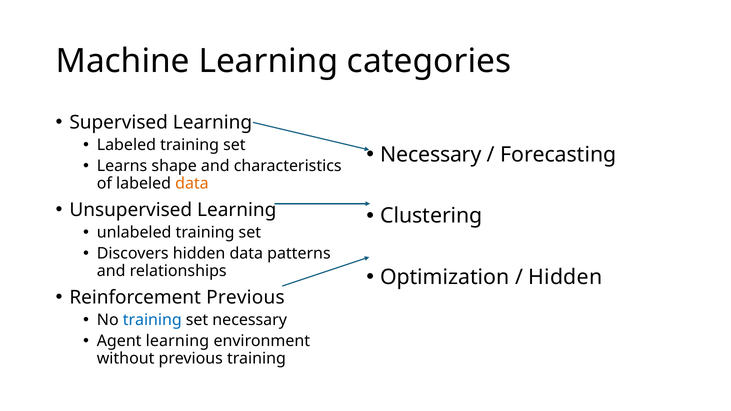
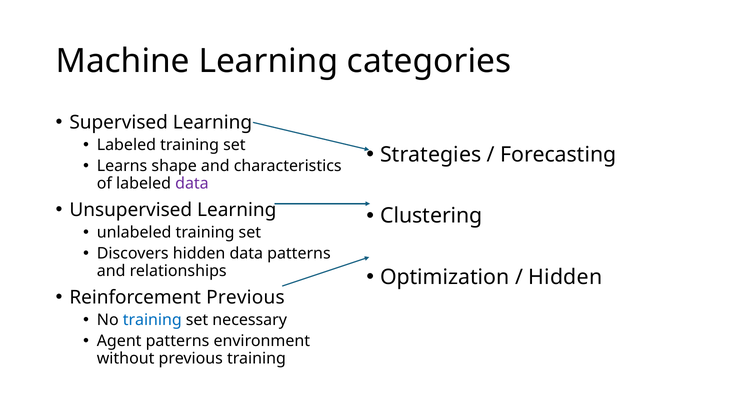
Necessary at (431, 155): Necessary -> Strategies
data at (192, 183) colour: orange -> purple
Agent learning: learning -> patterns
